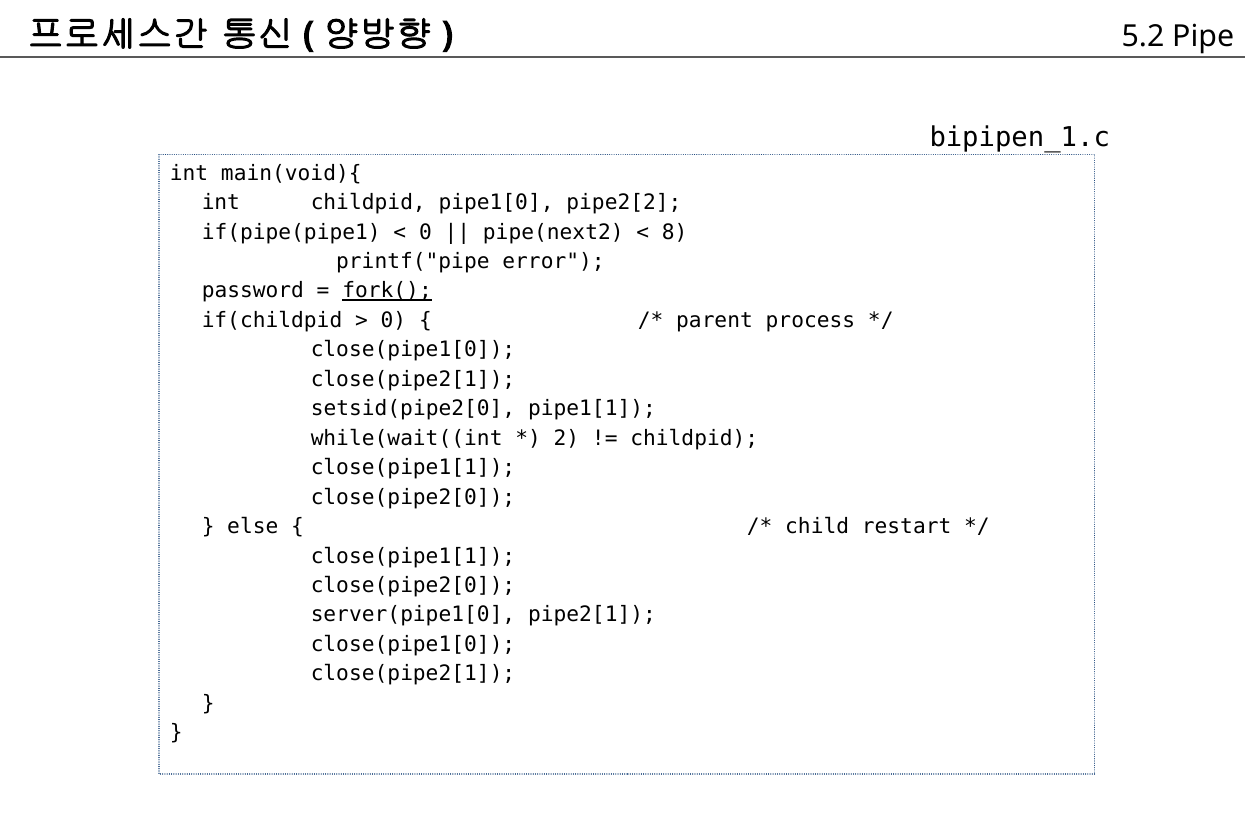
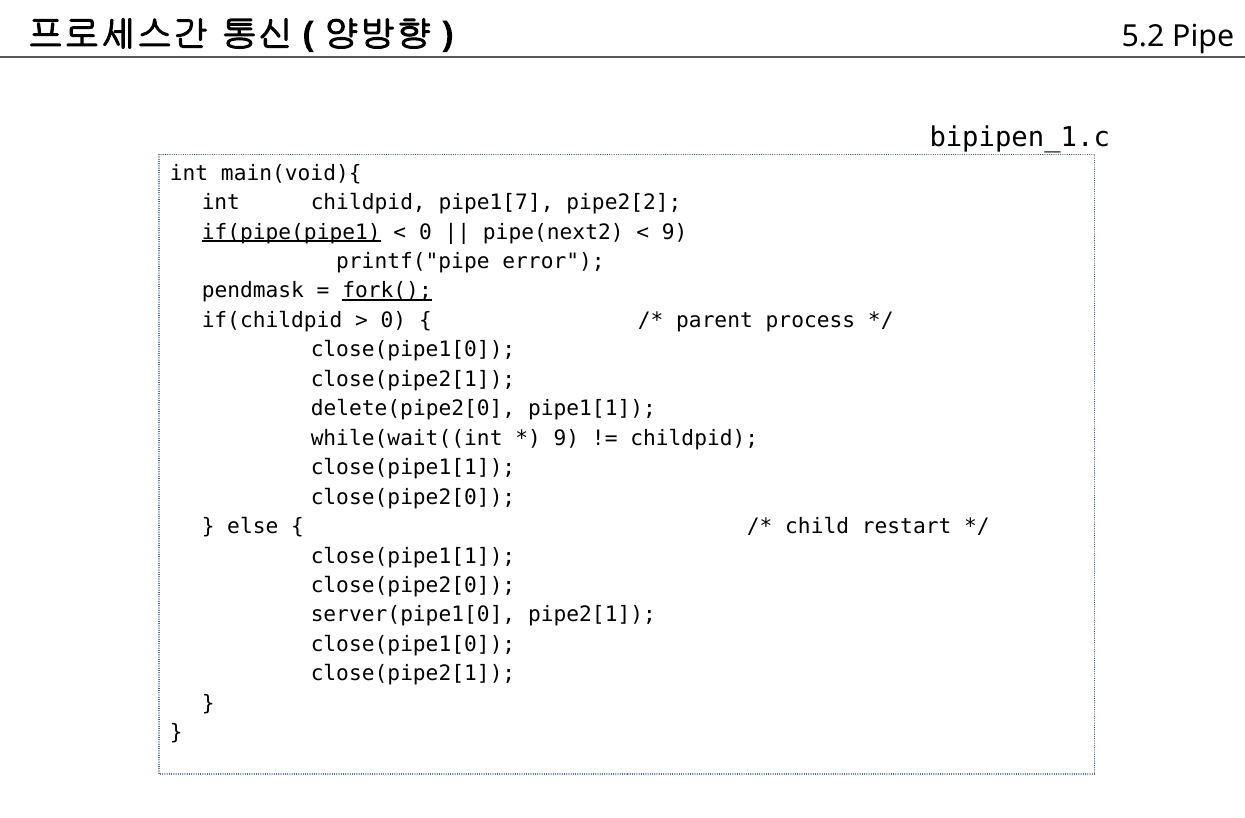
pipe1[0: pipe1[0 -> pipe1[7
if(pipe(pipe1 underline: none -> present
8 at (675, 232): 8 -> 9
password: password -> pendmask
setsid(pipe2[0: setsid(pipe2[0 -> delete(pipe2[0
2 at (566, 438): 2 -> 9
